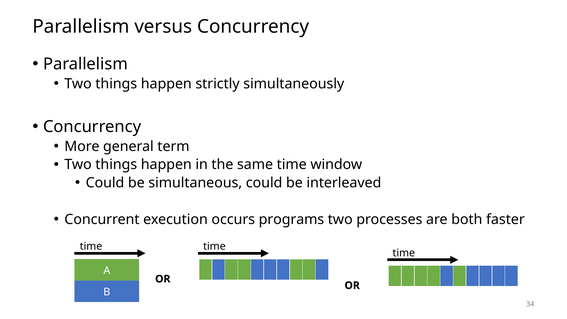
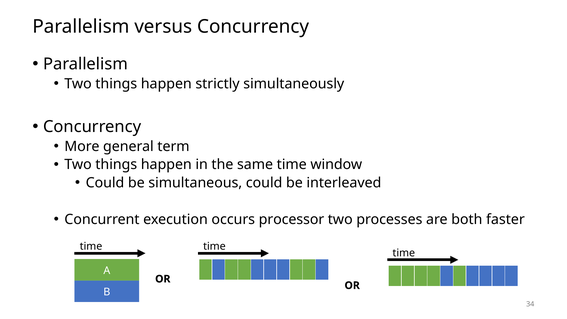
programs: programs -> processor
